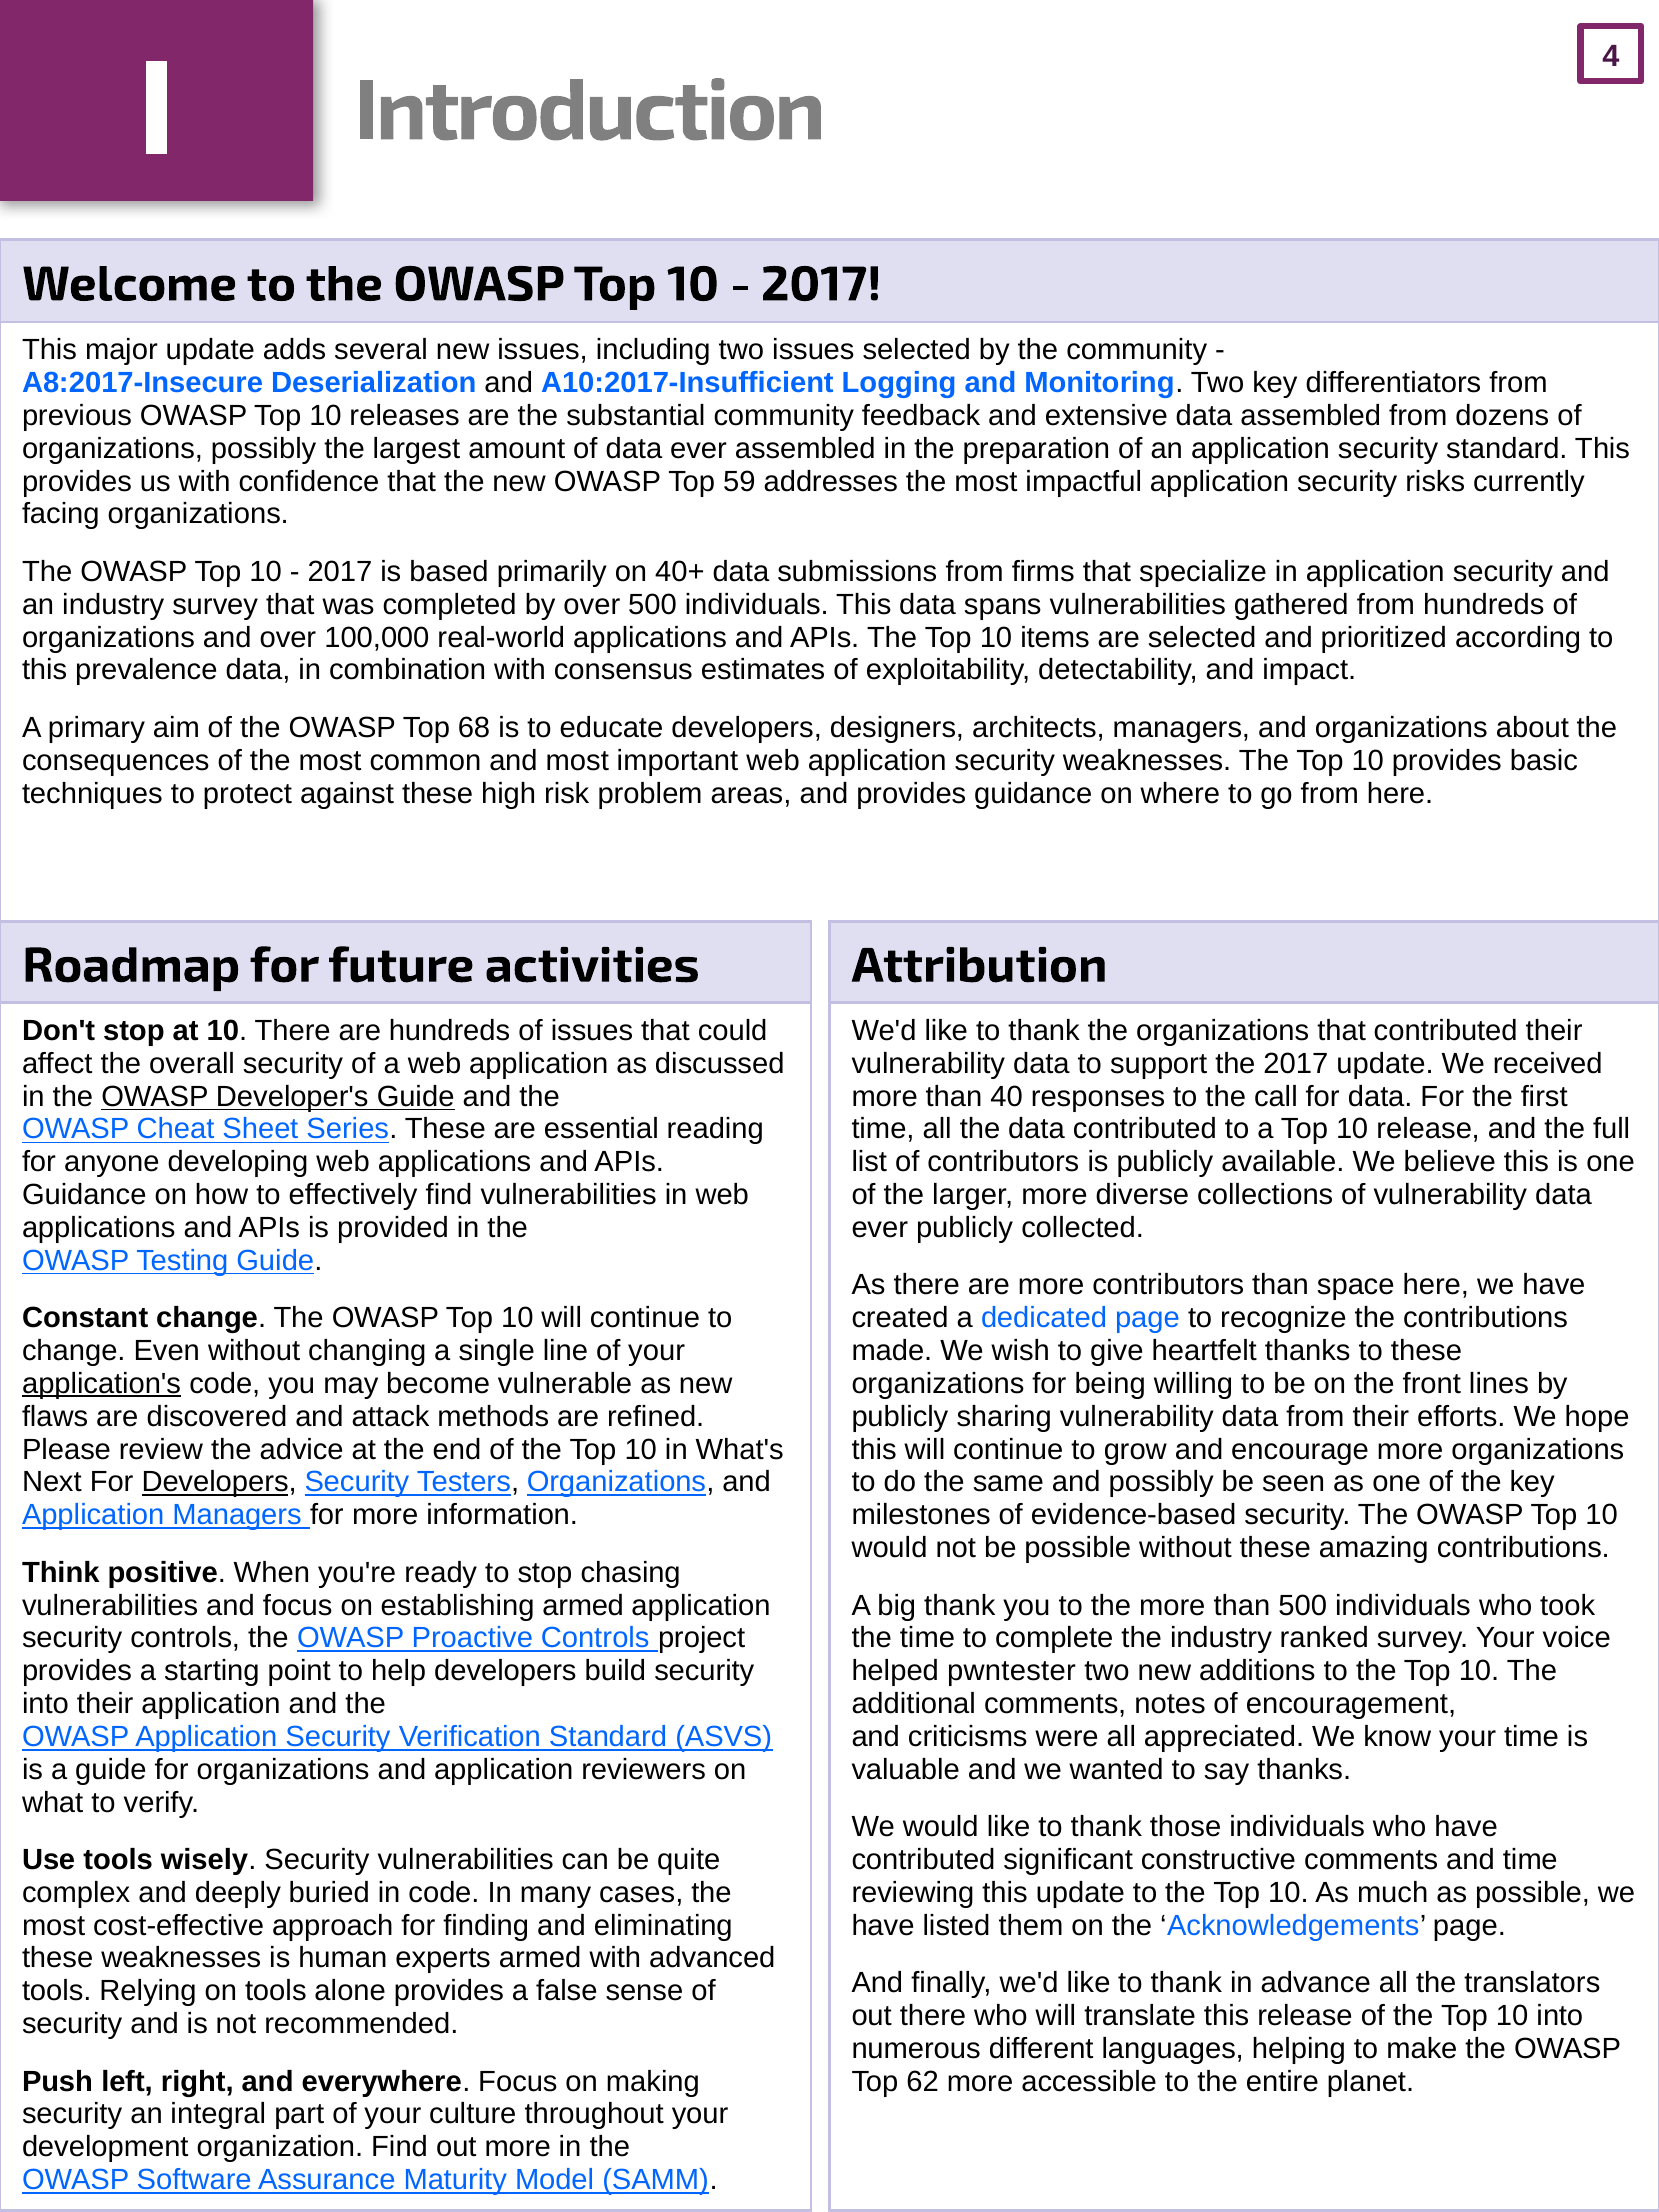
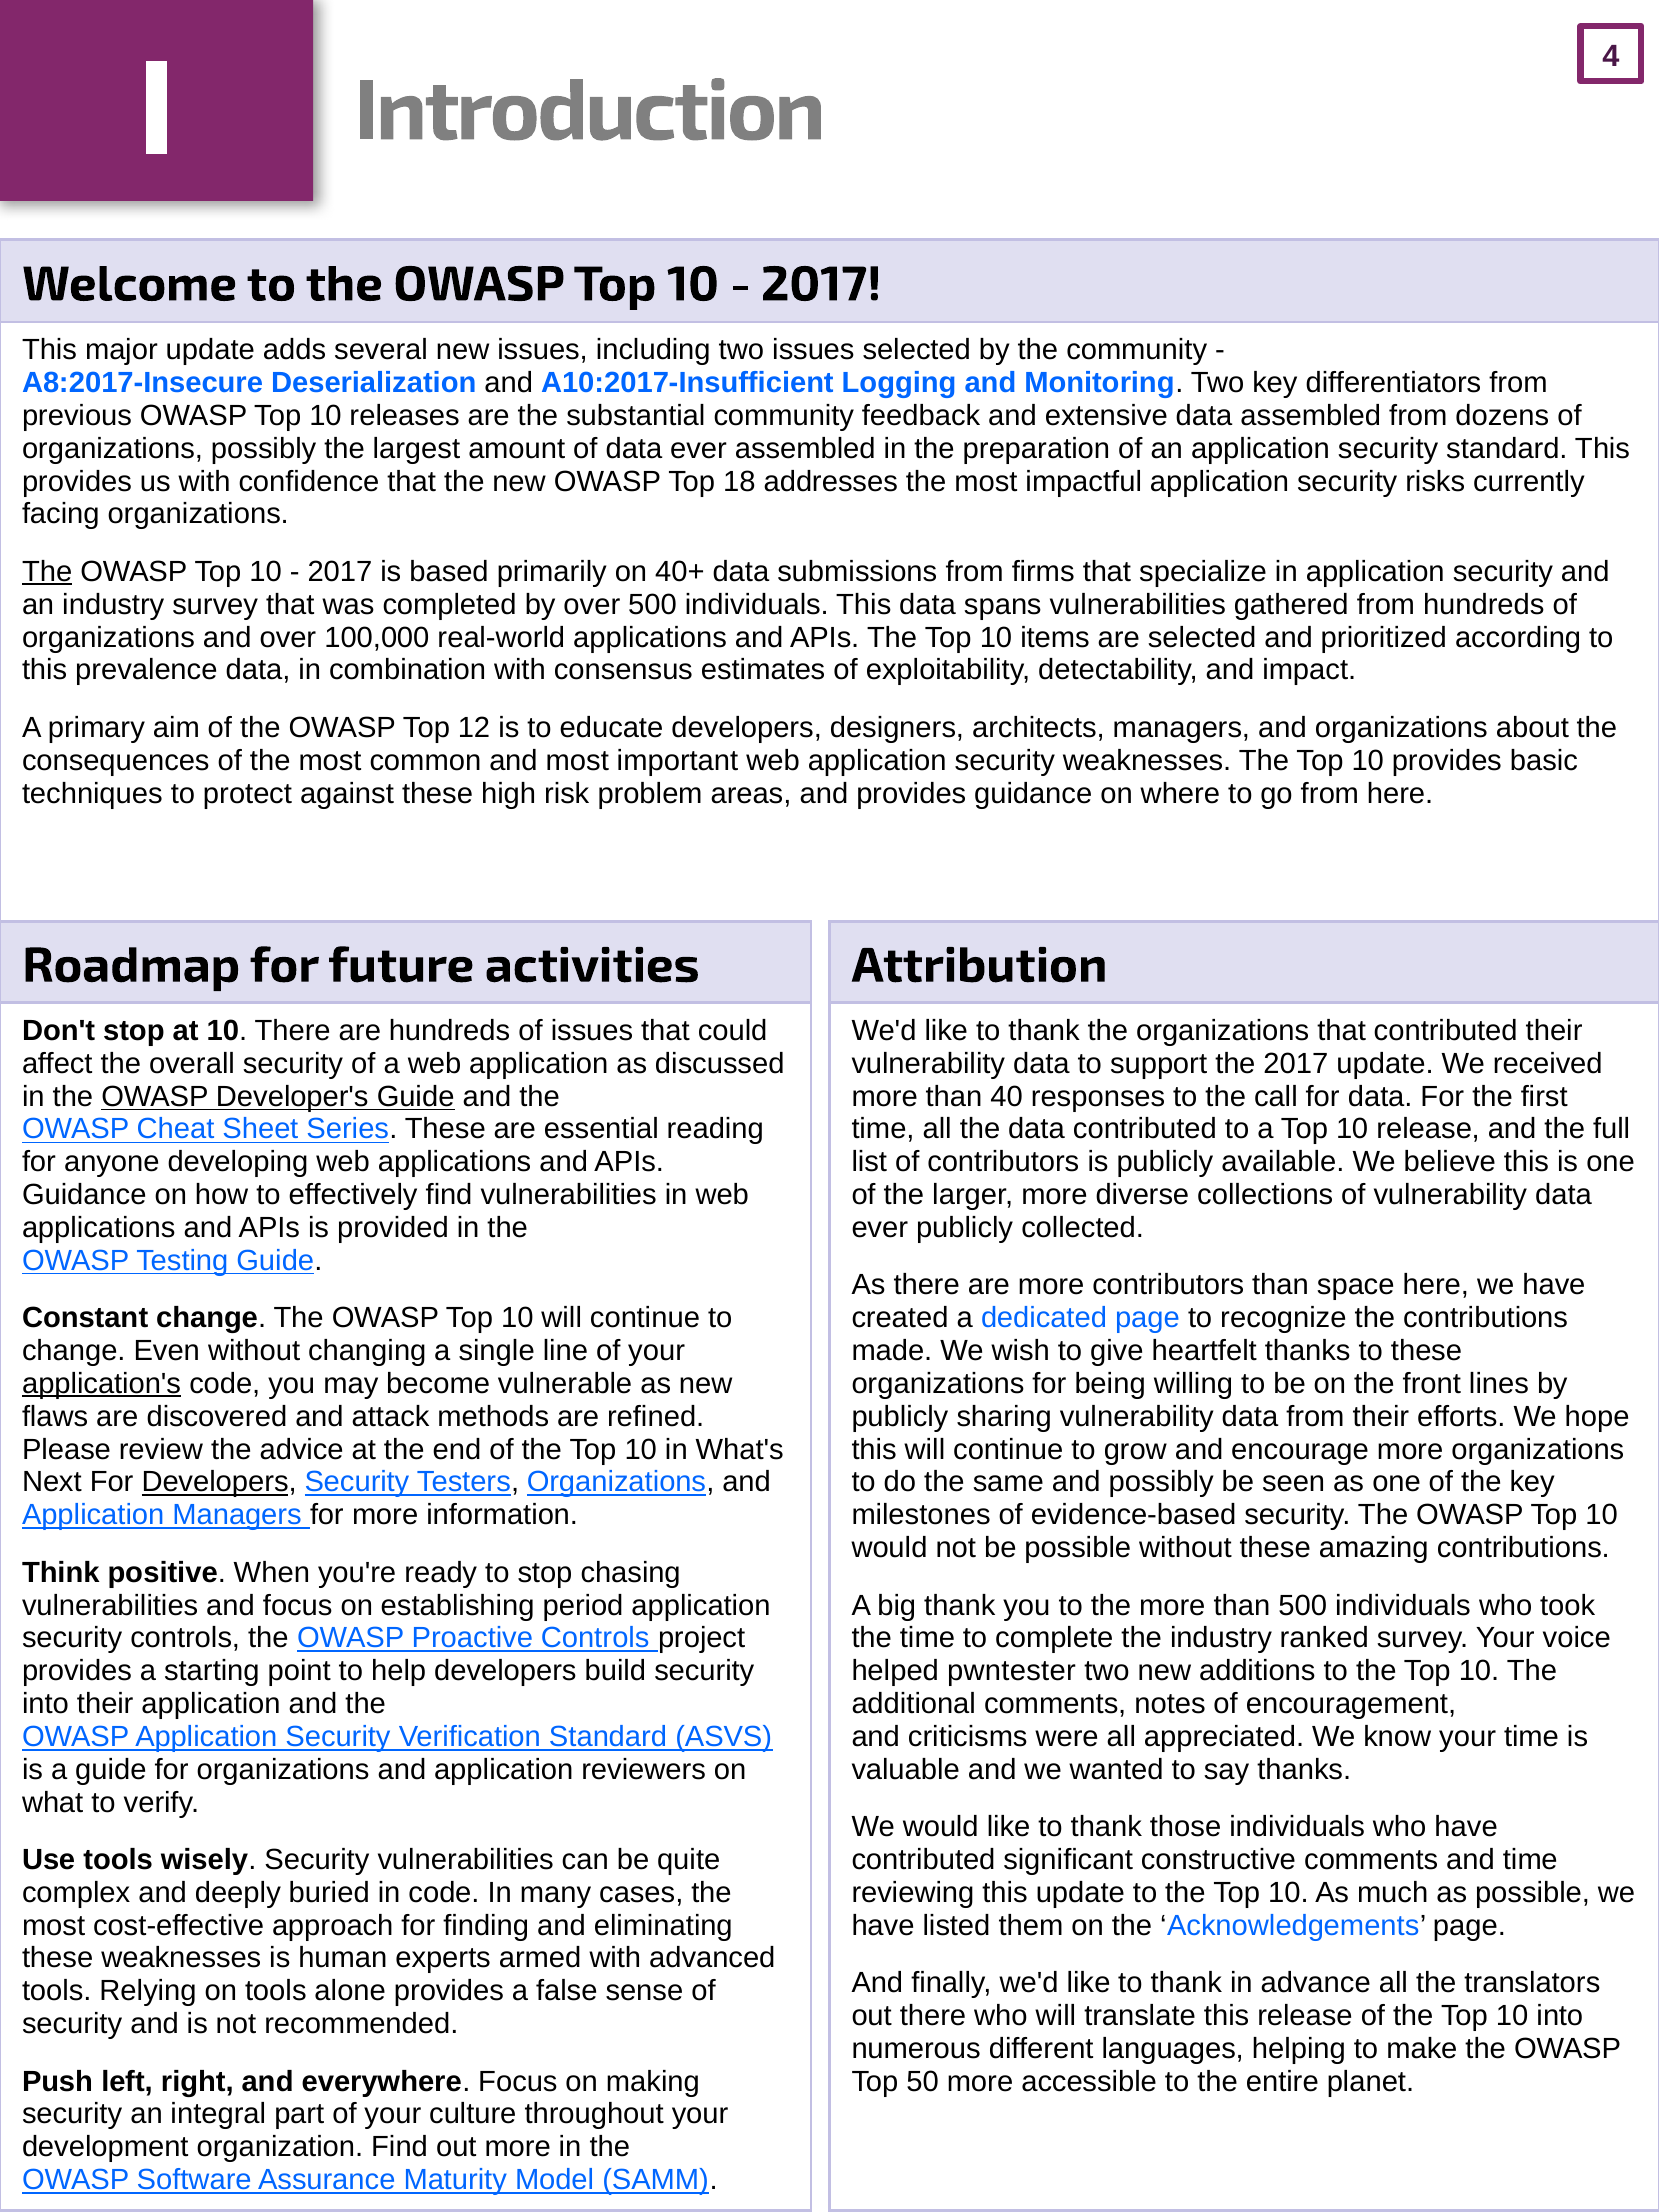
59: 59 -> 18
The at (47, 572) underline: none -> present
68: 68 -> 12
establishing armed: armed -> period
62: 62 -> 50
